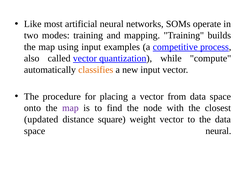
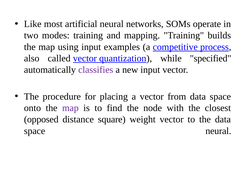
compute: compute -> specified
classifies colour: orange -> purple
updated: updated -> opposed
